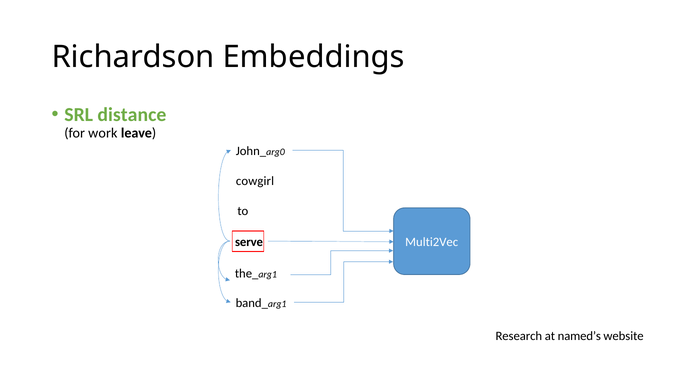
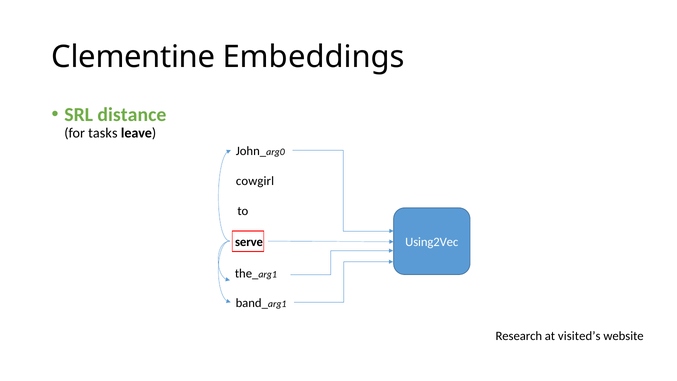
Richardson: Richardson -> Clementine
work: work -> tasks
Multi2Vec: Multi2Vec -> Using2Vec
named’s: named’s -> visited’s
